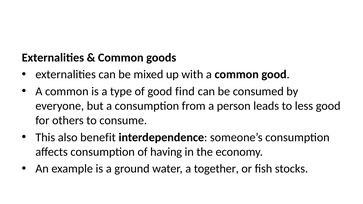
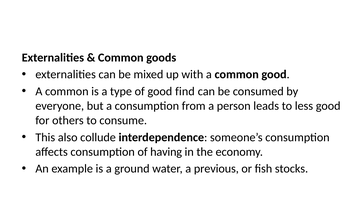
benefit: benefit -> collude
together: together -> previous
